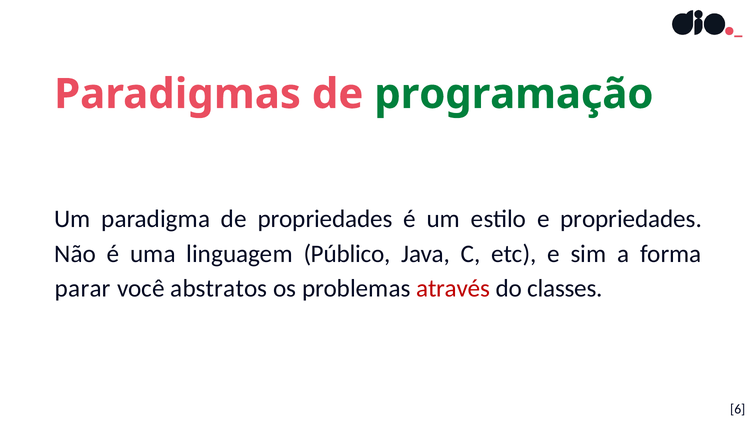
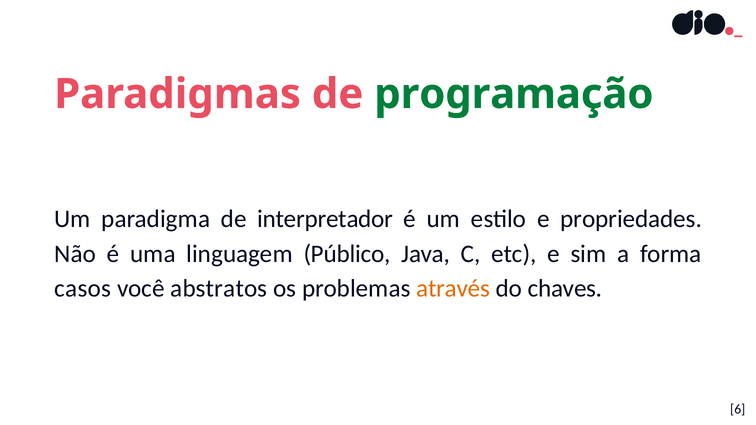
de propriedades: propriedades -> interpretador
parar: parar -> casos
através colour: red -> orange
classes: classes -> chaves
